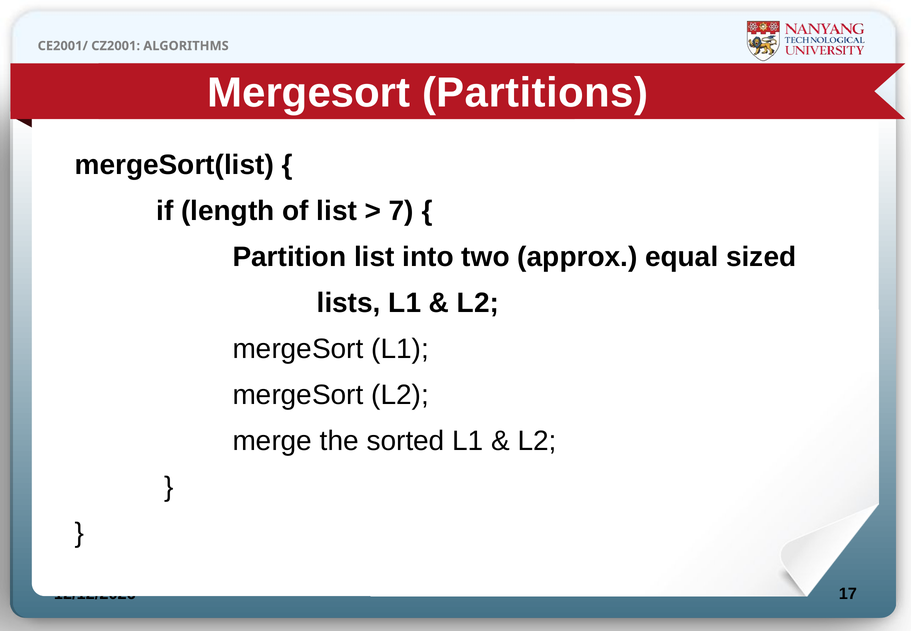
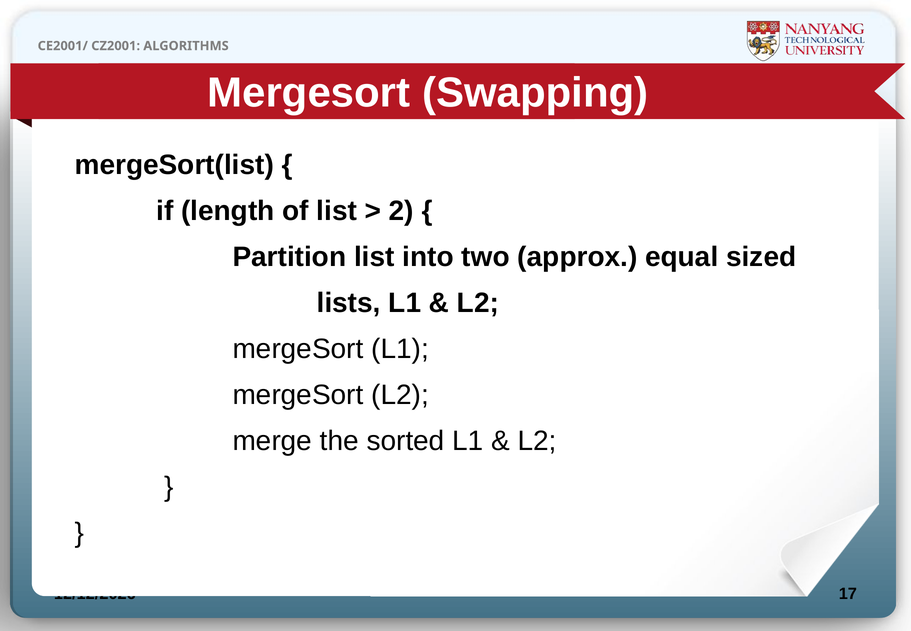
Partitions: Partitions -> Swapping
7: 7 -> 2
